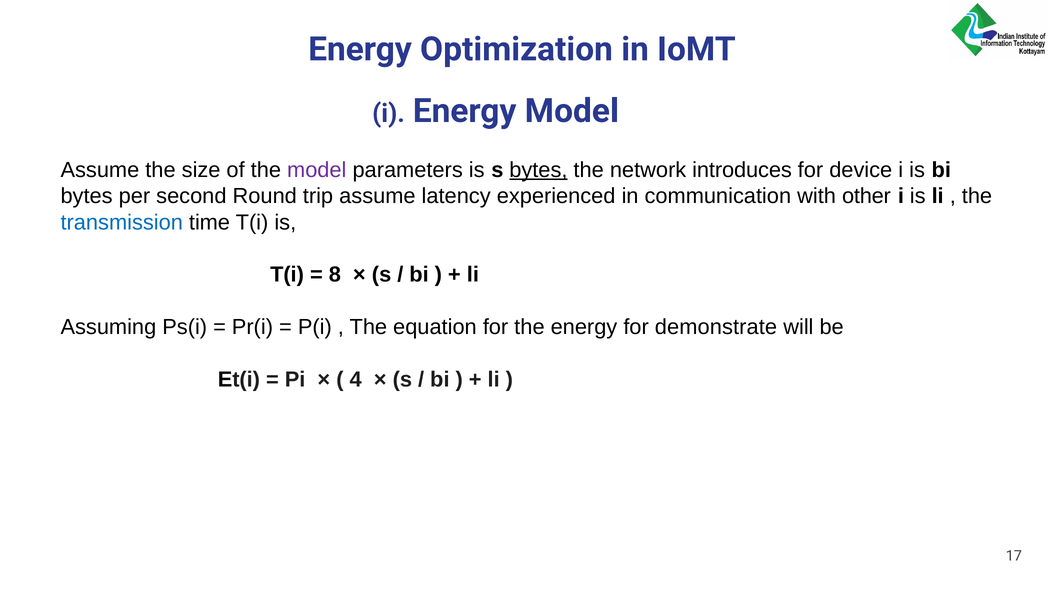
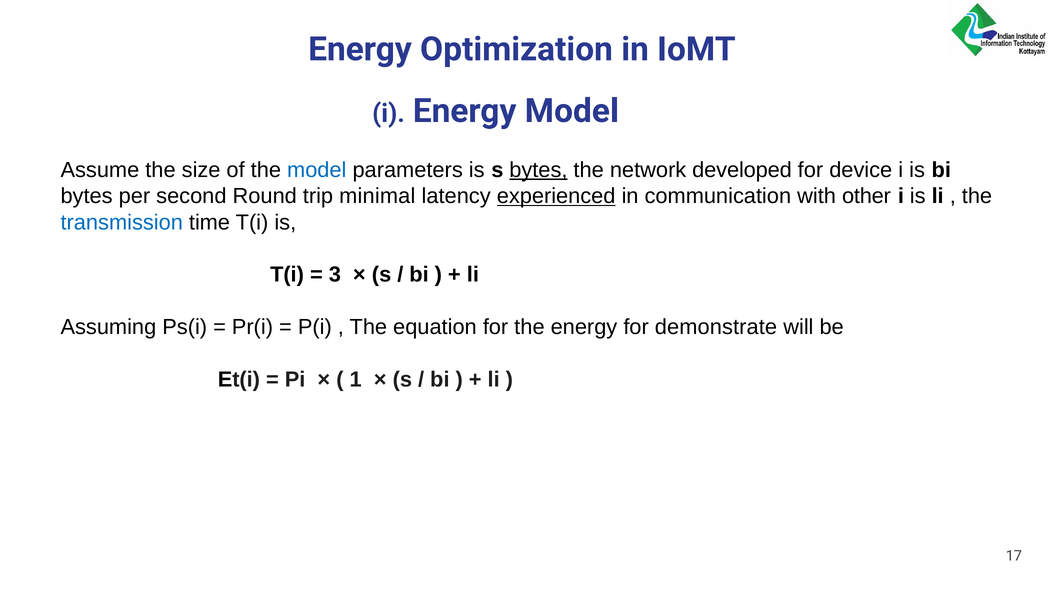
model at (317, 170) colour: purple -> blue
introduces: introduces -> developed
trip assume: assume -> minimal
experienced underline: none -> present
8: 8 -> 3
4: 4 -> 1
